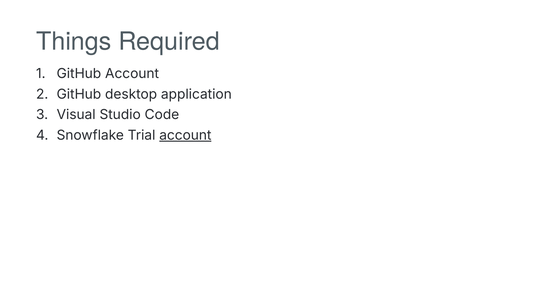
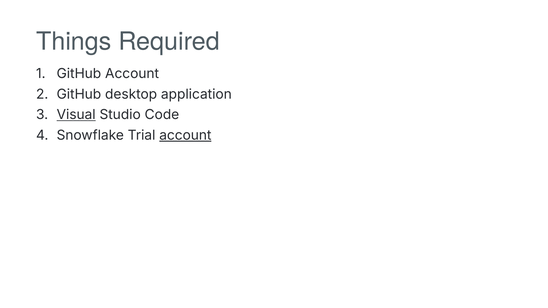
Visual underline: none -> present
